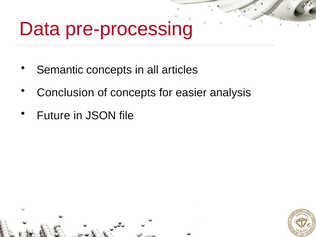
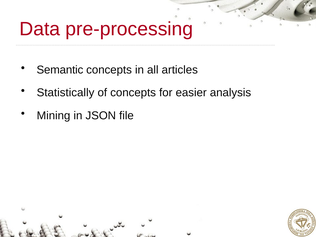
Conclusion: Conclusion -> Statistically
Future: Future -> Mining
